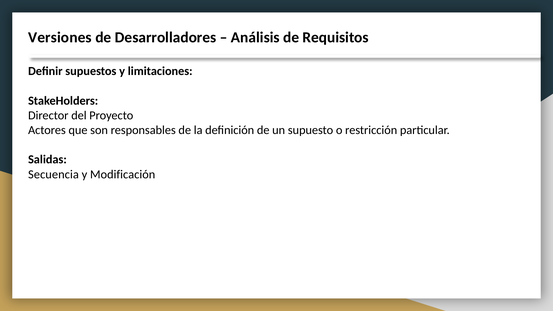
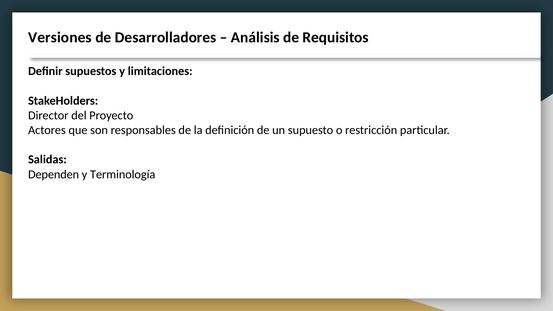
Secuencia: Secuencia -> Dependen
Modificación: Modificación -> Terminología
